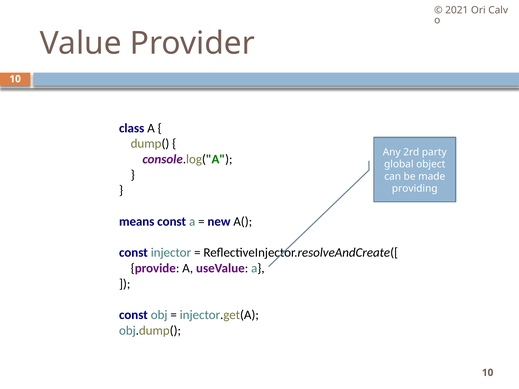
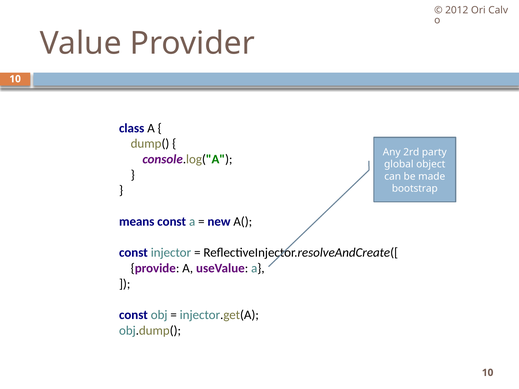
2021: 2021 -> 2012
providing: providing -> bootstrap
